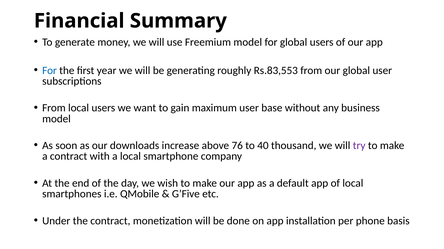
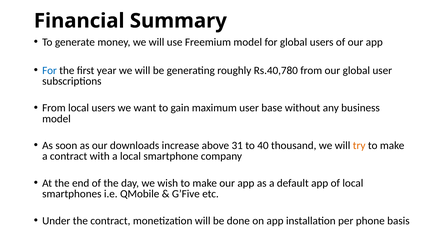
Rs.83,553: Rs.83,553 -> Rs.40,780
76: 76 -> 31
try colour: purple -> orange
